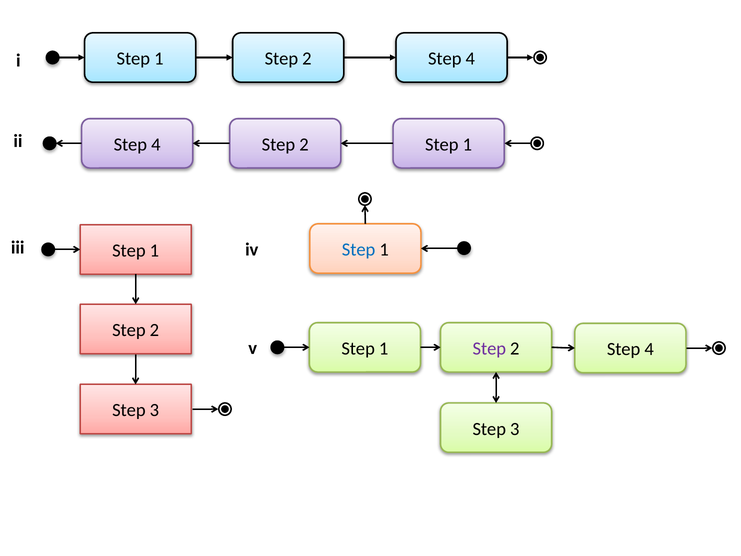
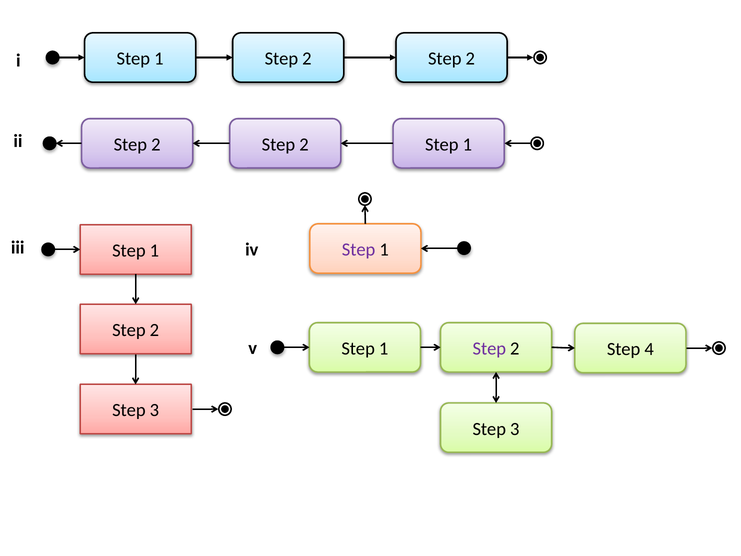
4 at (470, 59): 4 -> 2
4 at (156, 145): 4 -> 2
Step at (359, 250) colour: blue -> purple
